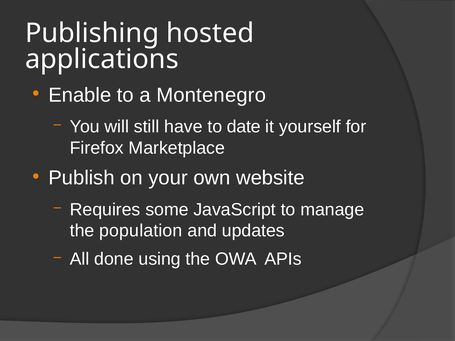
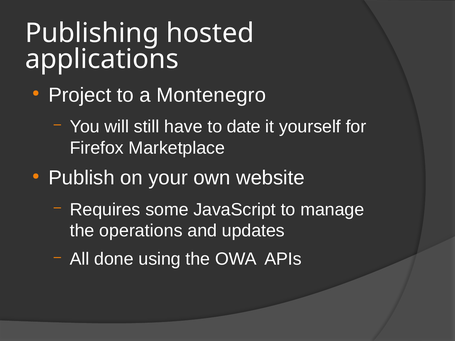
Enable: Enable -> Project
population: population -> operations
